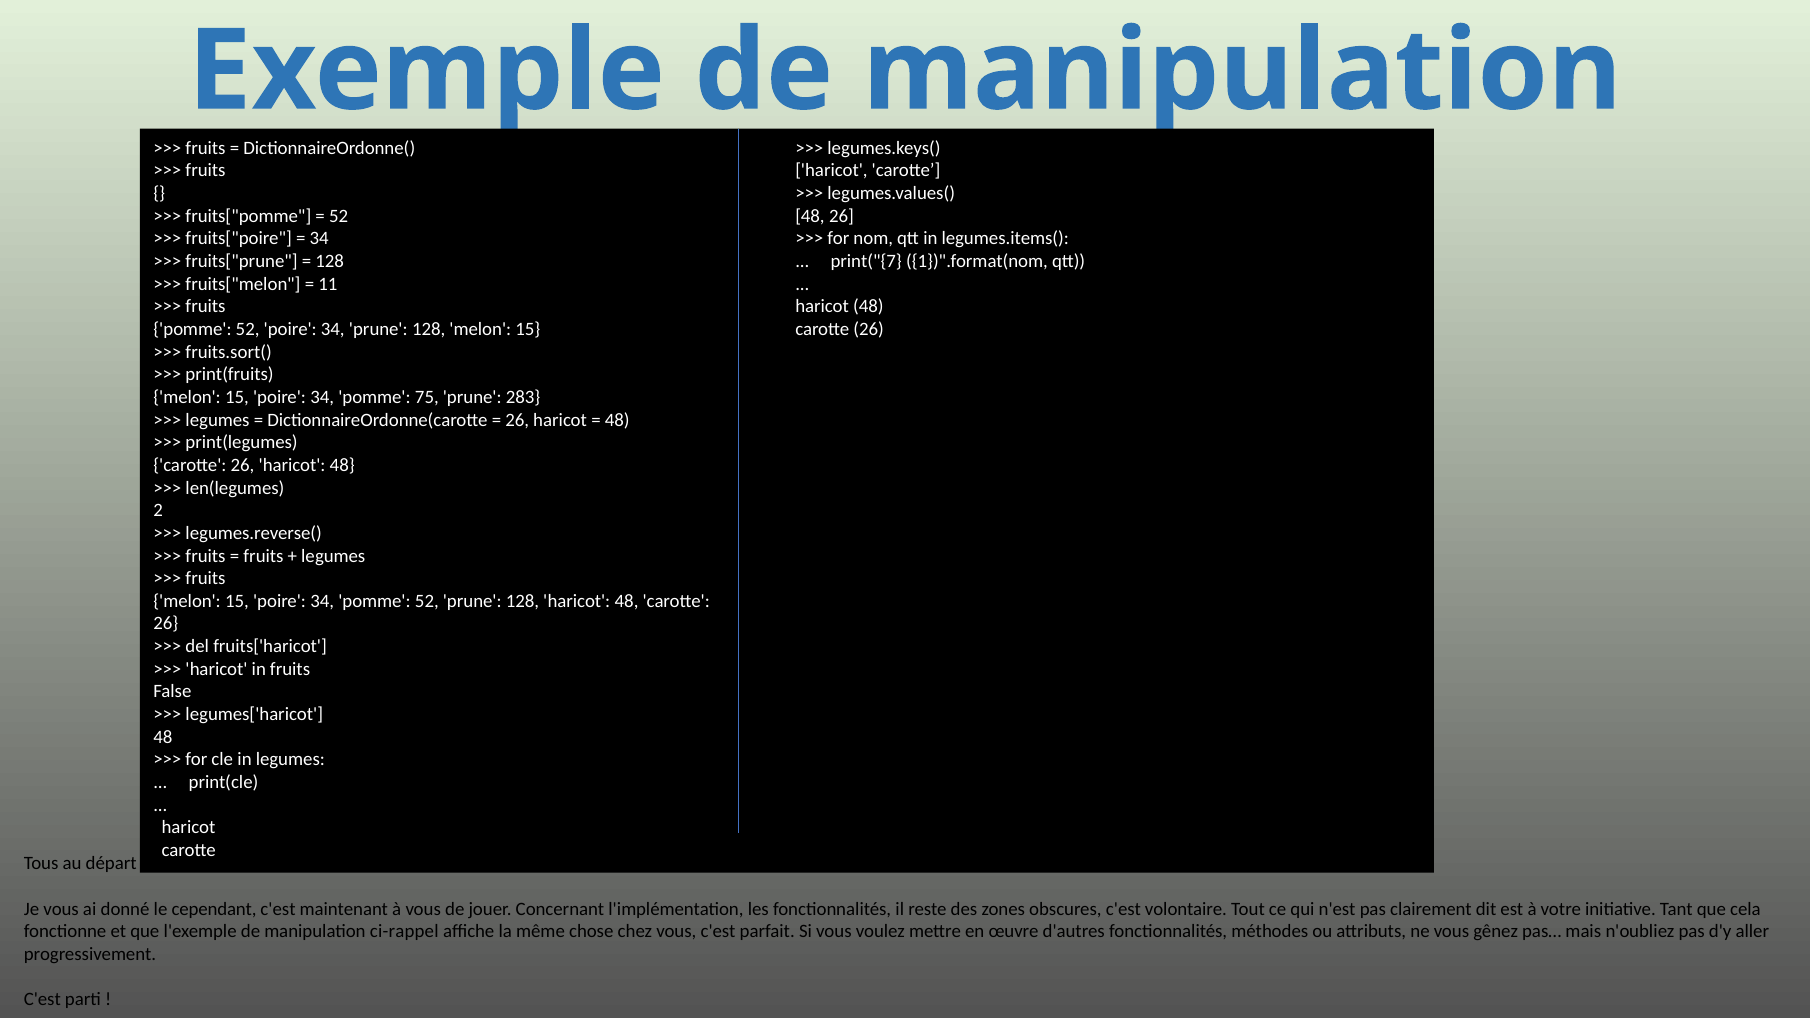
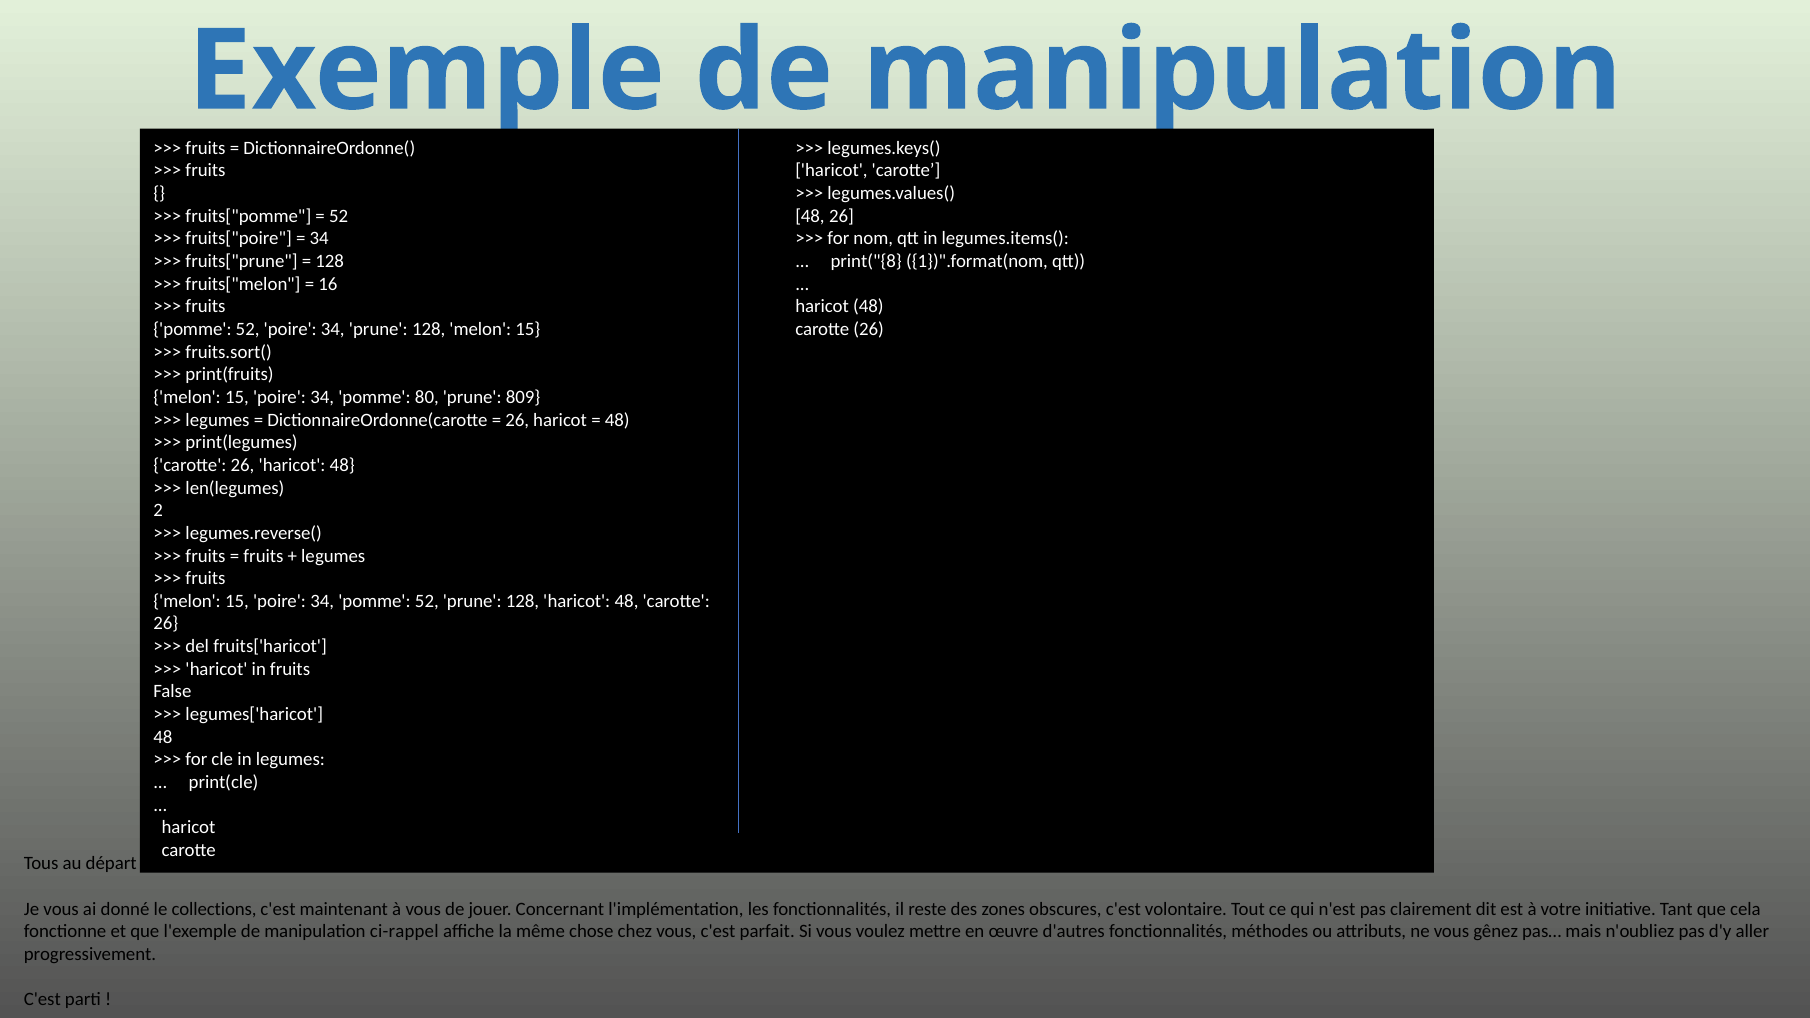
print("{7: print("{7 -> print("{8
11: 11 -> 16
75: 75 -> 80
283: 283 -> 809
cependant: cependant -> collections
